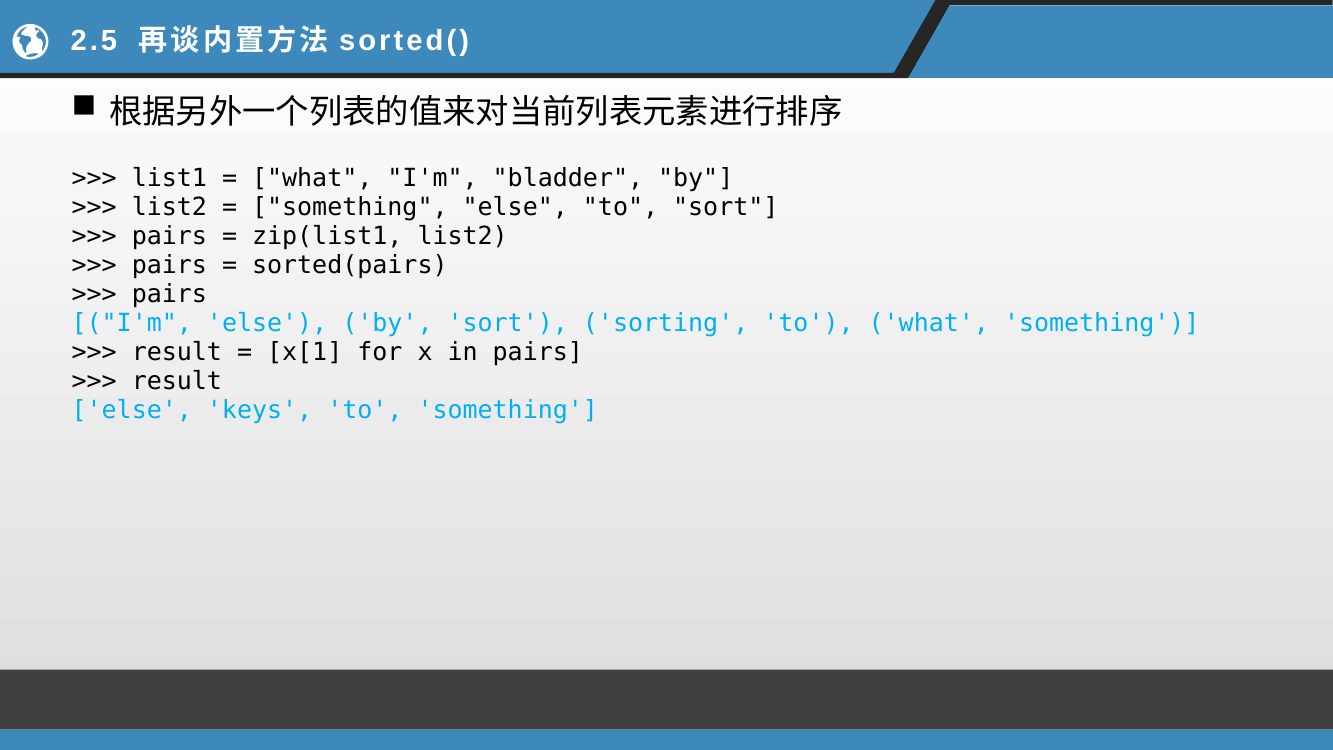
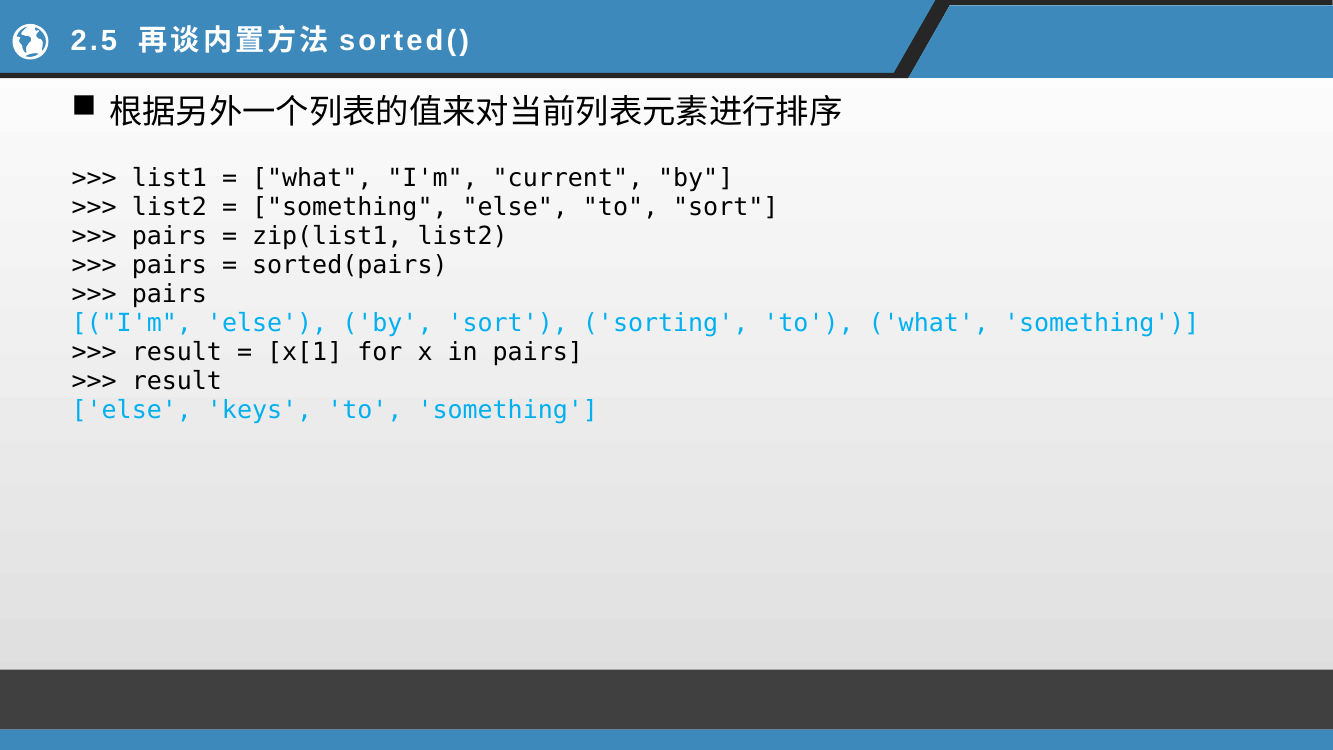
bladder: bladder -> current
